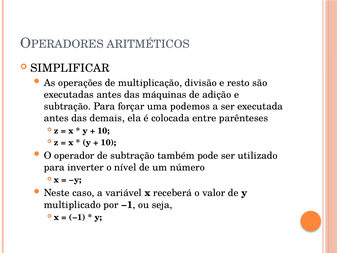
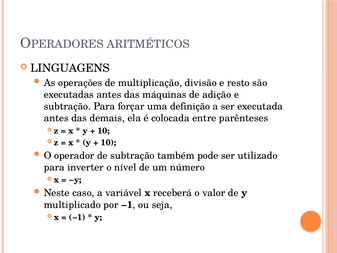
SIMPLIFICAR: SIMPLIFICAR -> LINGUAGENS
podemos: podemos -> definição
